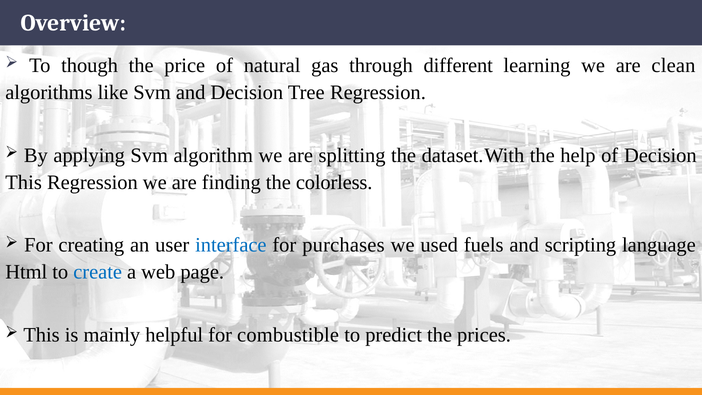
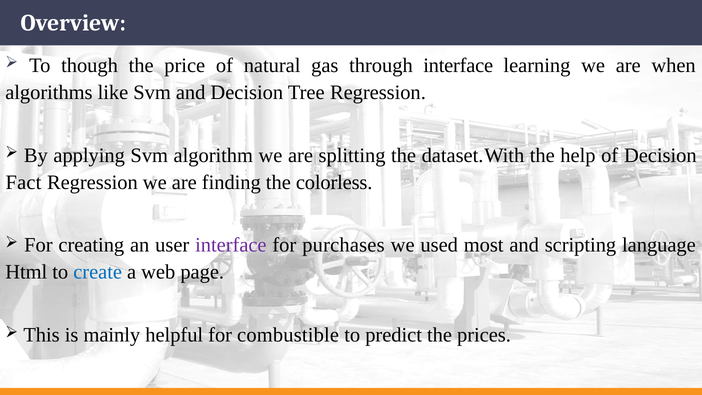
through different: different -> interface
clean: clean -> when
This at (24, 182): This -> Fact
interface at (231, 245) colour: blue -> purple
fuels: fuels -> most
